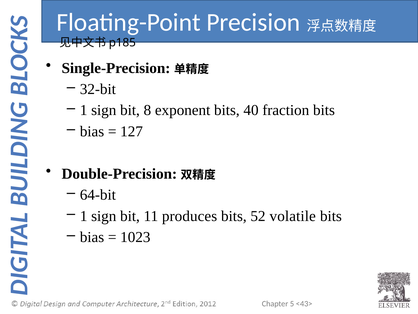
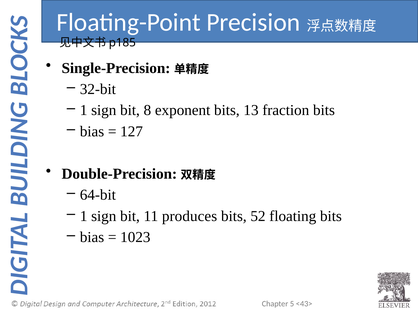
40: 40 -> 13
volatile: volatile -> floating
